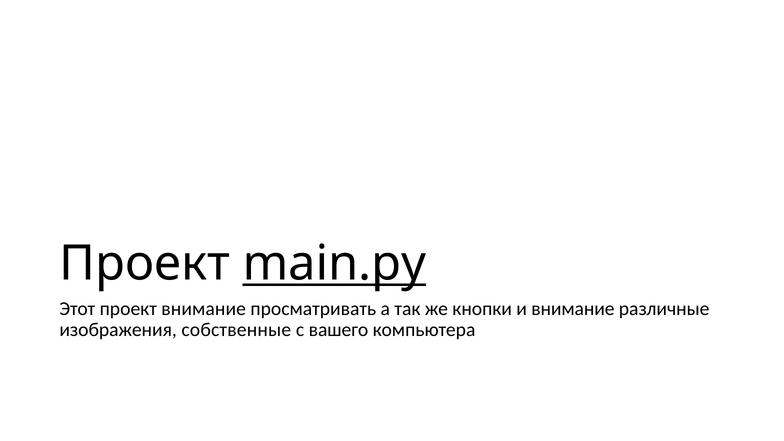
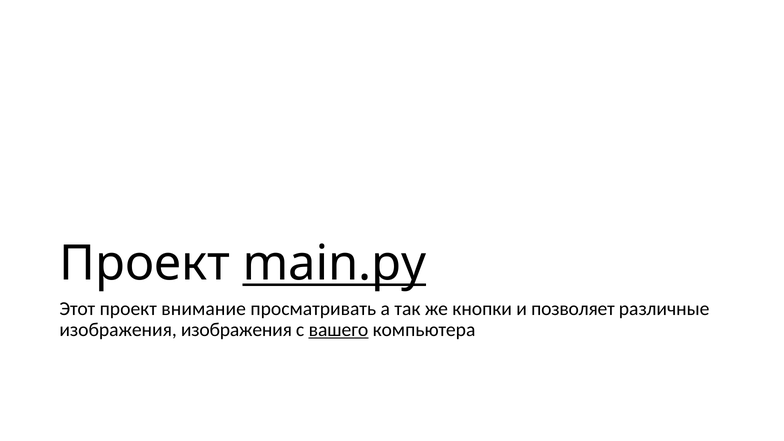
и внимание: внимание -> позволяет
изображения собственные: собственные -> изображения
вашего underline: none -> present
